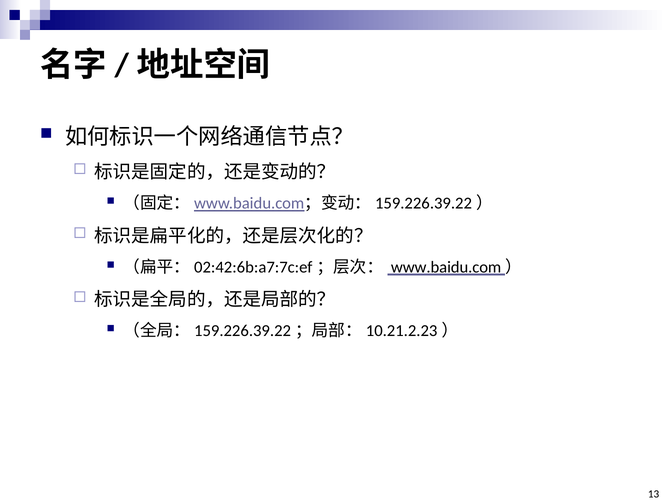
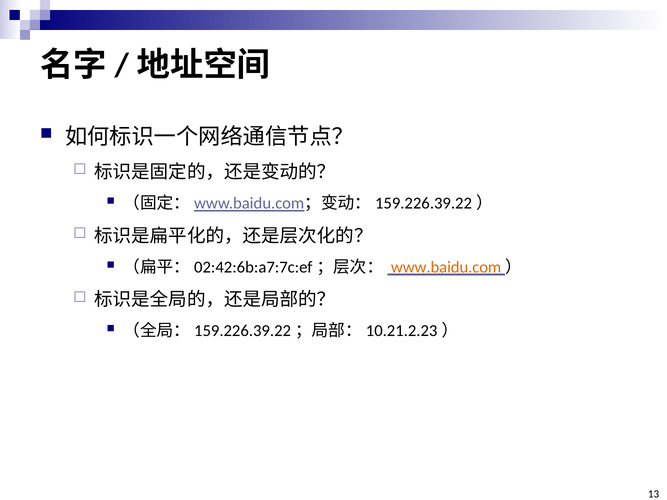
www.baidu.com colour: black -> orange
